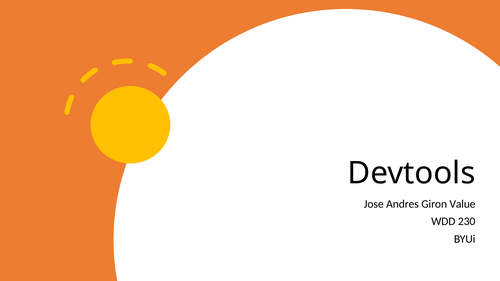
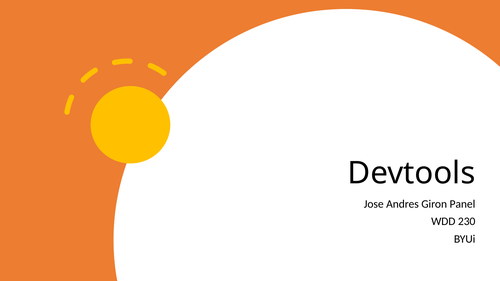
Value: Value -> Panel
